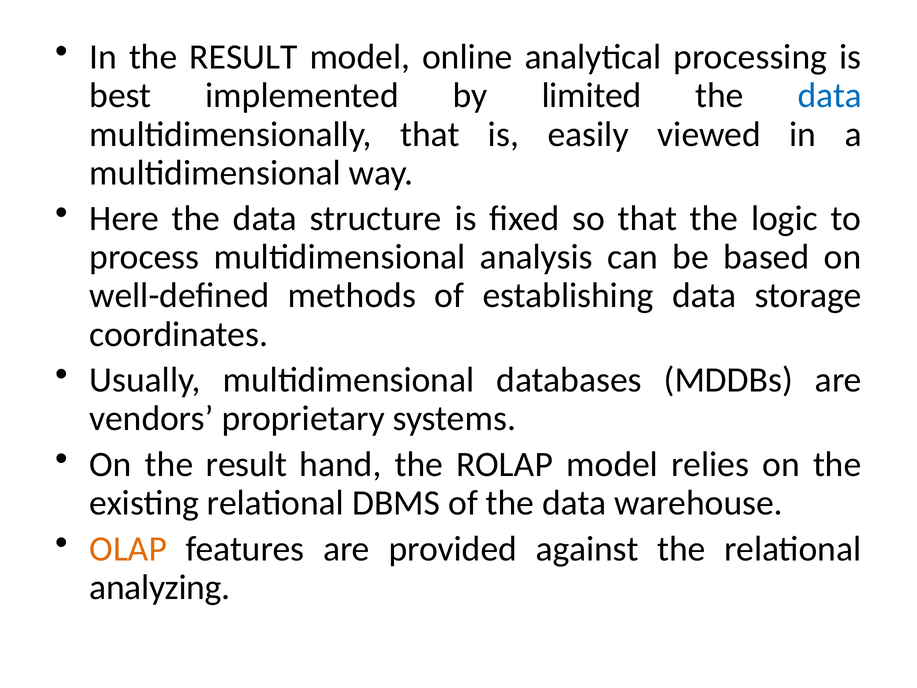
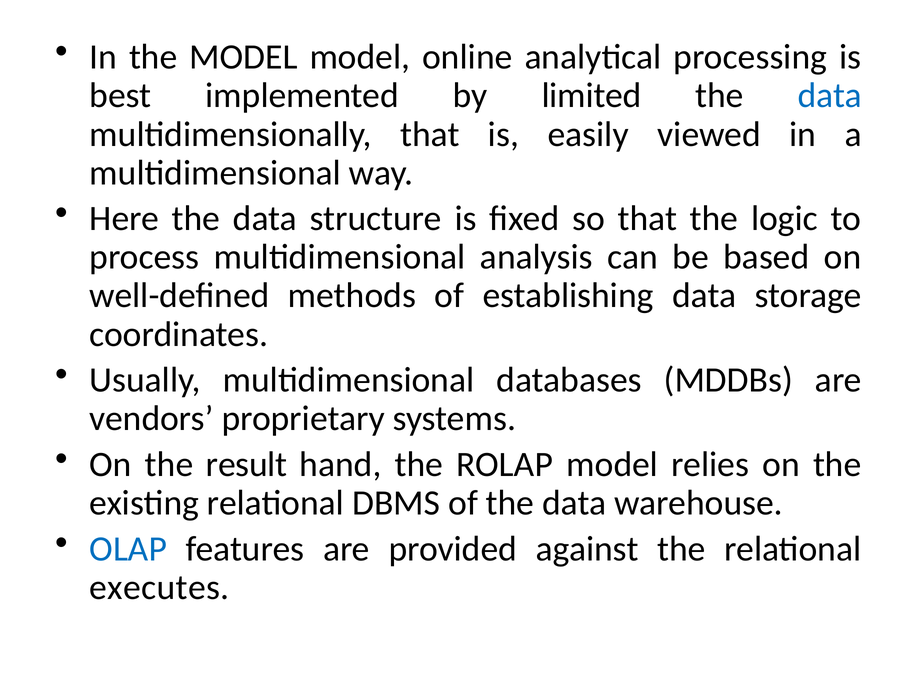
In the RESULT: RESULT -> MODEL
OLAP colour: orange -> blue
analyzing: analyzing -> executes
